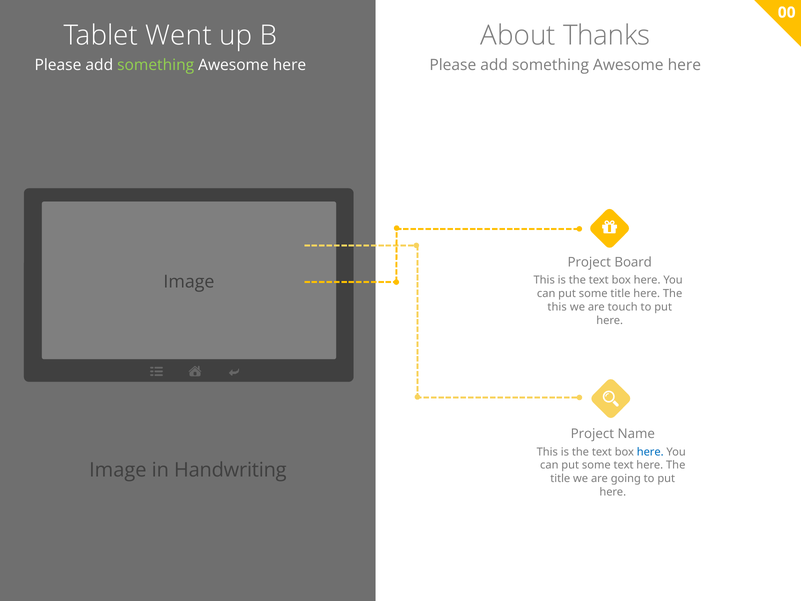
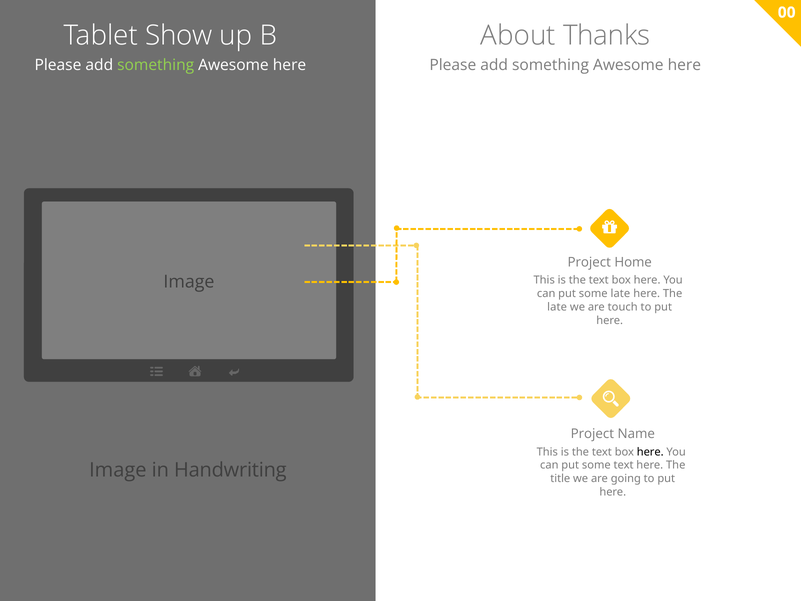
Went: Went -> Show
Board: Board -> Home
some title: title -> late
this at (557, 307): this -> late
here at (650, 452) colour: blue -> black
